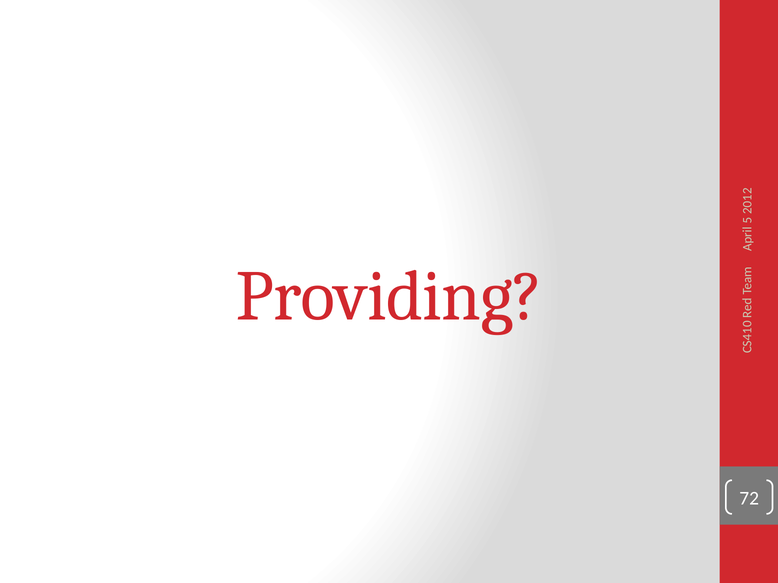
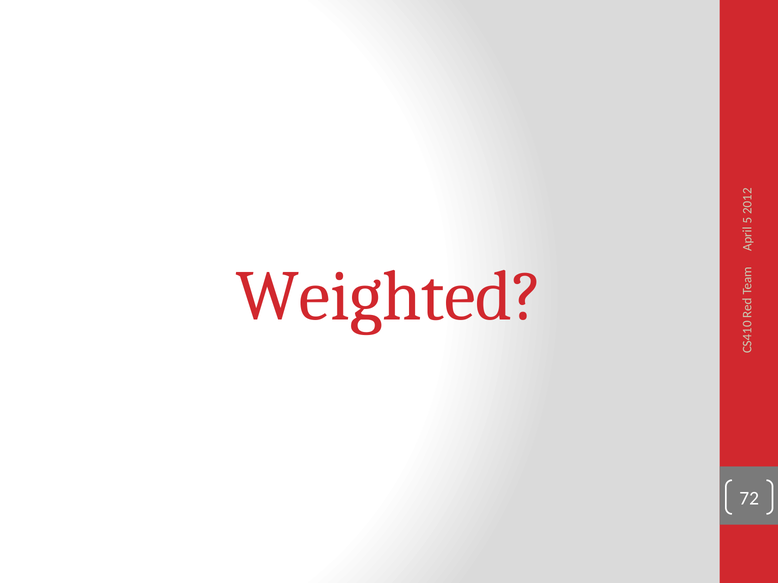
Providing: Providing -> Weighted
